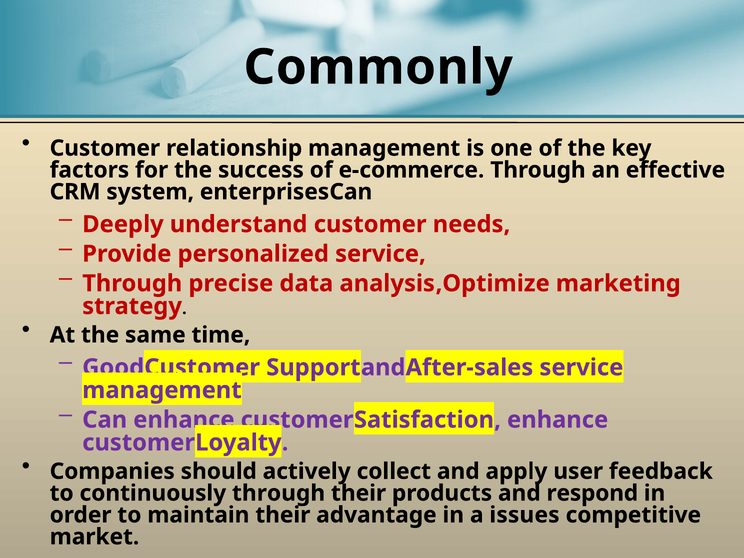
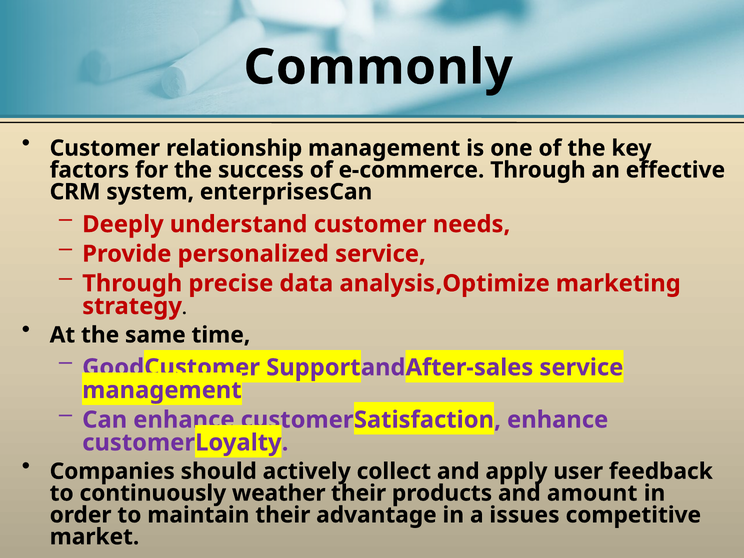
continuously through: through -> weather
respond: respond -> amount
